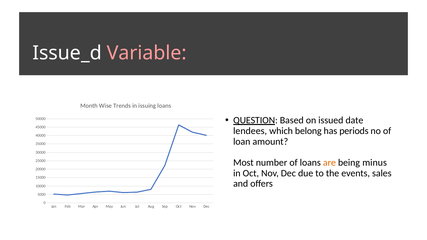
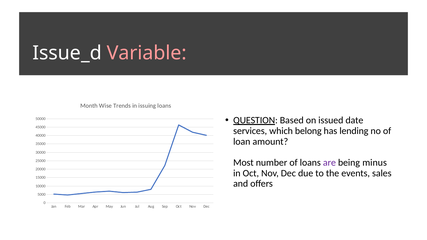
lendees: lendees -> services
periods: periods -> lending
are colour: orange -> purple
